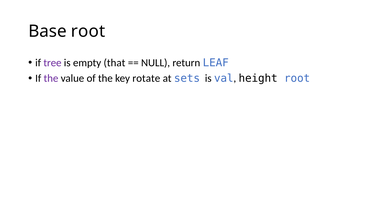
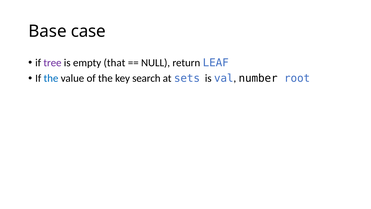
Base root: root -> case
the at (51, 78) colour: purple -> blue
rotate: rotate -> search
height: height -> number
